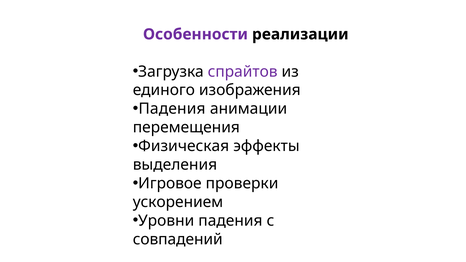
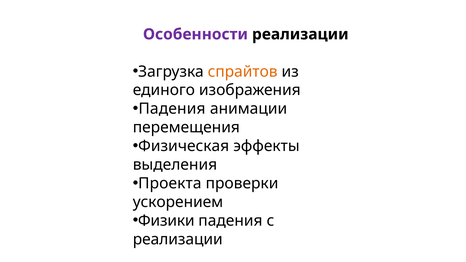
спрайтов colour: purple -> orange
Игровое: Игровое -> Проекта
Уровни: Уровни -> Физики
совпадений at (178, 239): совпадений -> реализации
